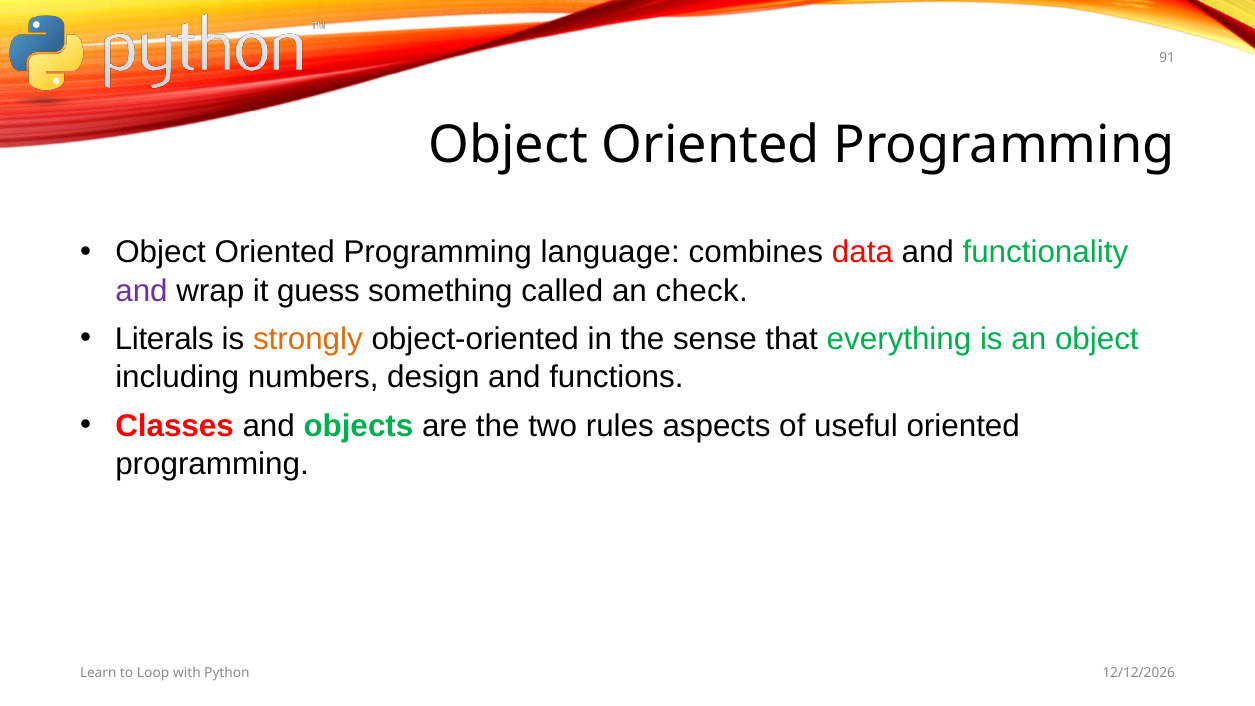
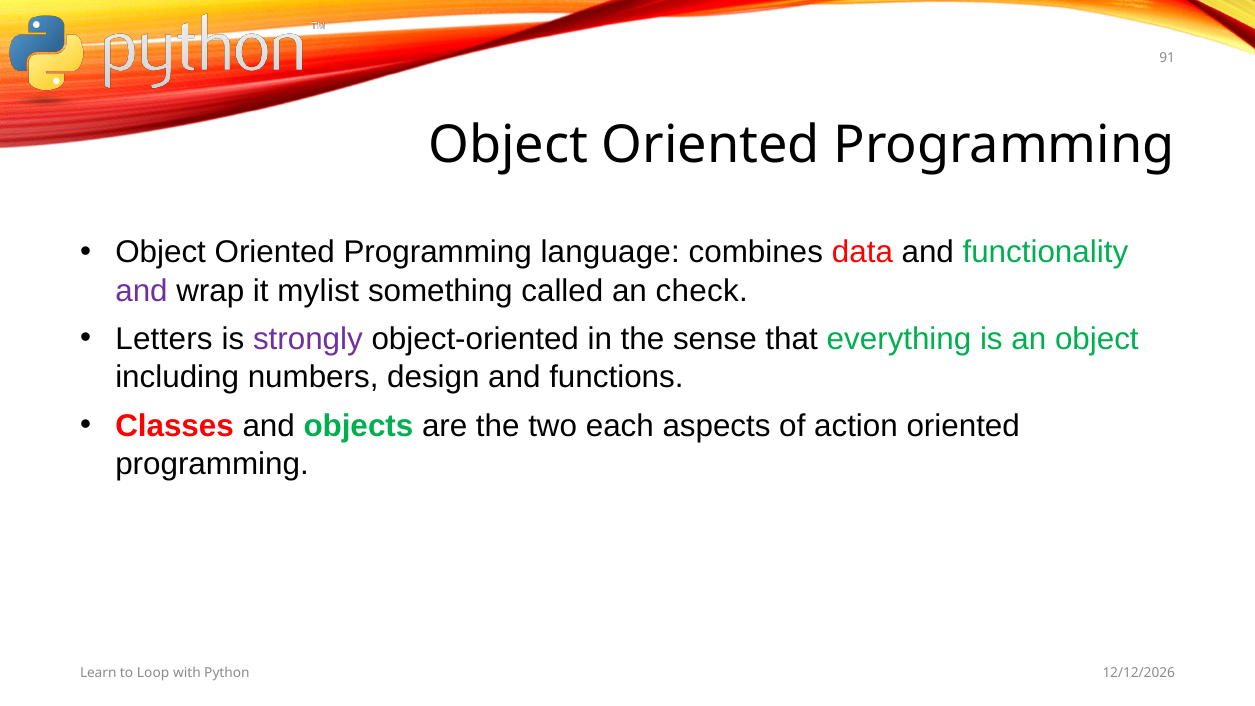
guess: guess -> mylist
Literals: Literals -> Letters
strongly colour: orange -> purple
rules: rules -> each
useful: useful -> action
